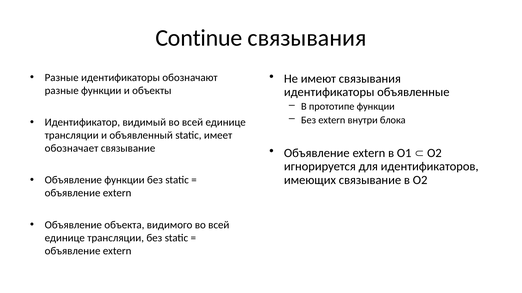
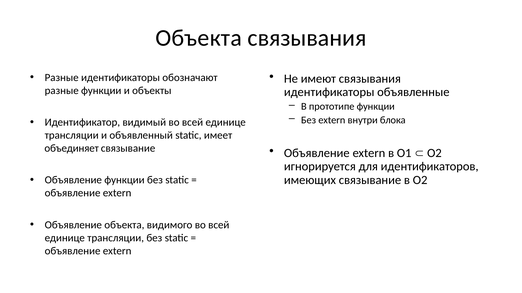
Continue at (199, 38): Continue -> Объекта
обозначает: обозначает -> объединяет
